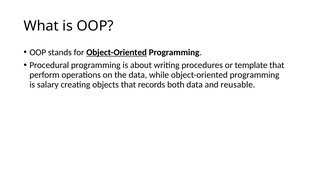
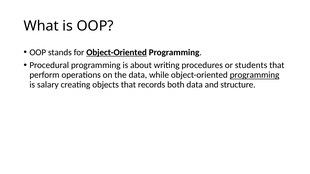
template: template -> students
programming at (255, 75) underline: none -> present
reusable: reusable -> structure
